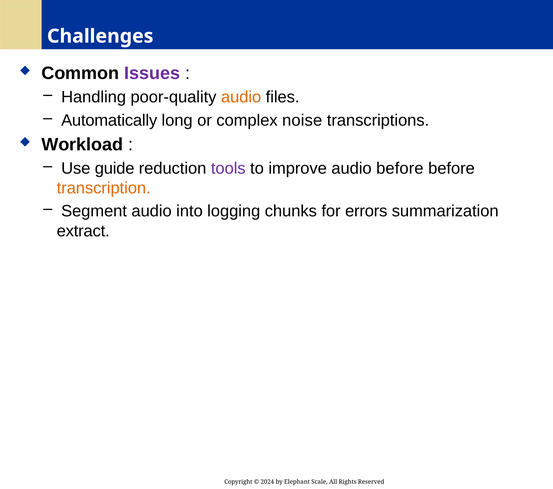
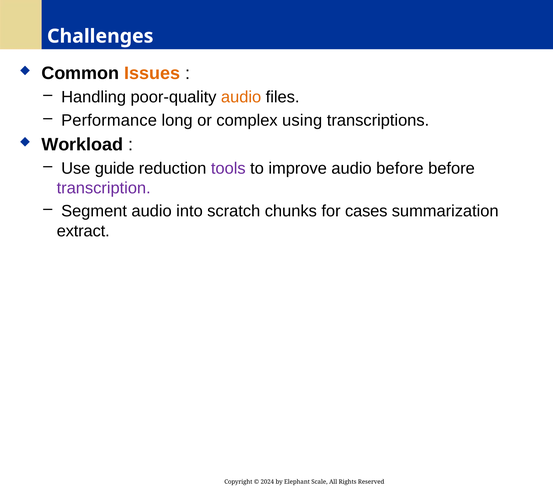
Issues colour: purple -> orange
Automatically: Automatically -> Performance
noise: noise -> using
transcription colour: orange -> purple
logging: logging -> scratch
errors: errors -> cases
